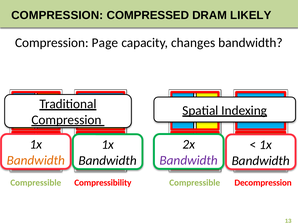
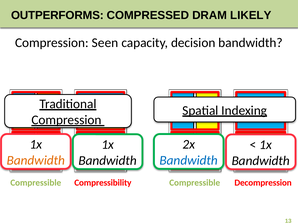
COMPRESSION at (57, 15): COMPRESSION -> OUTPERFORMS
Page: Page -> Seen
changes: changes -> decision
Bandwidth at (189, 160) colour: purple -> blue
